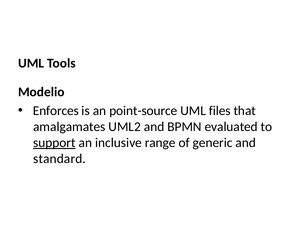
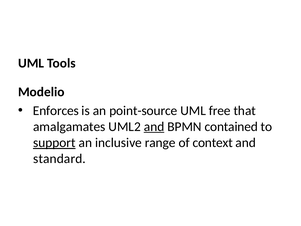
files: files -> free
and at (154, 127) underline: none -> present
evaluated: evaluated -> contained
generic: generic -> context
